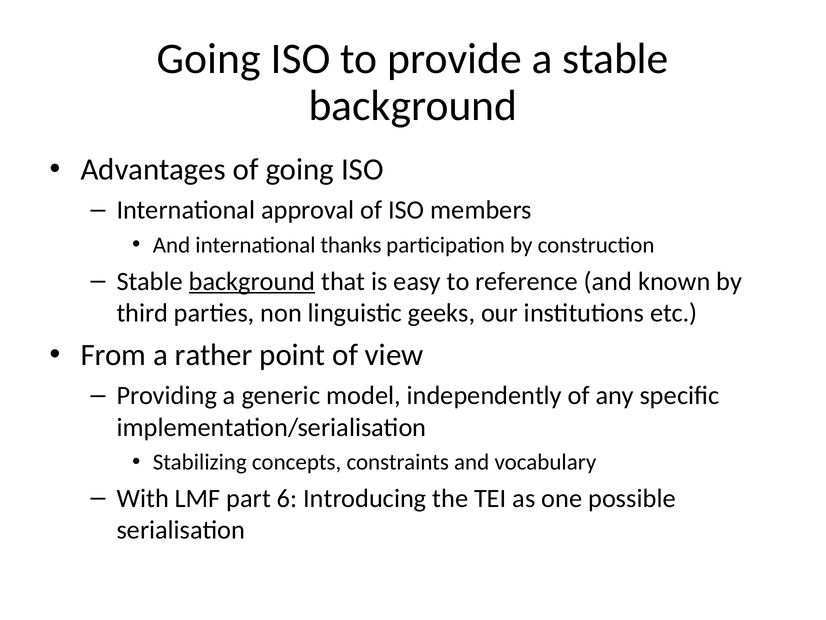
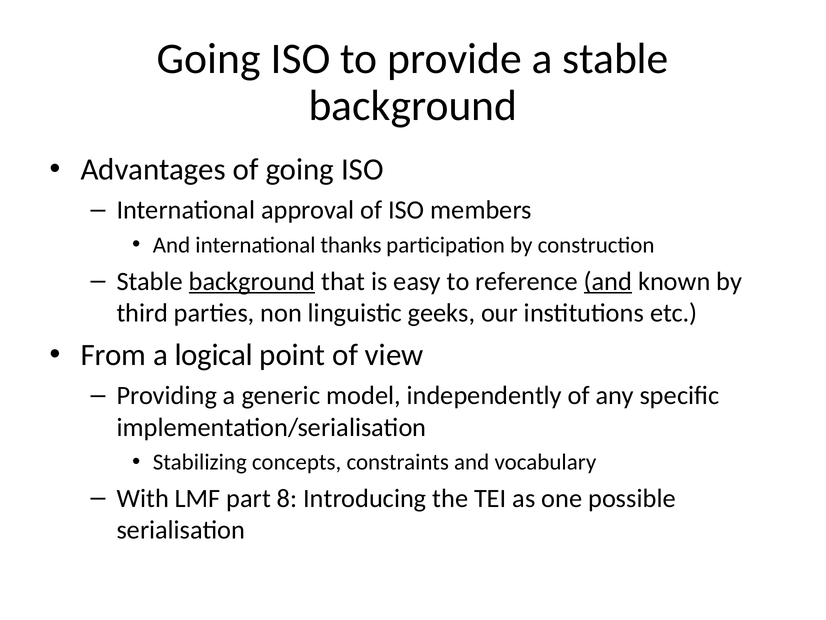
and at (608, 281) underline: none -> present
rather: rather -> logical
6: 6 -> 8
